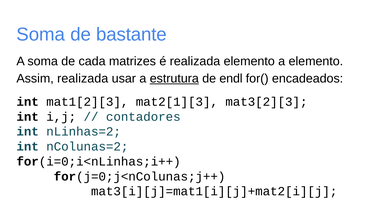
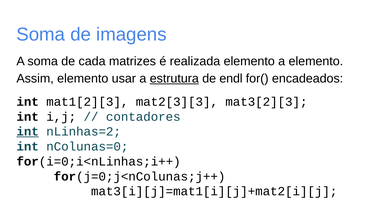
bastante: bastante -> imagens
Assim realizada: realizada -> elemento
mat2[1][3: mat2[1][3 -> mat2[3][3
int at (28, 131) underline: none -> present
nColunas=2: nColunas=2 -> nColunas=0
